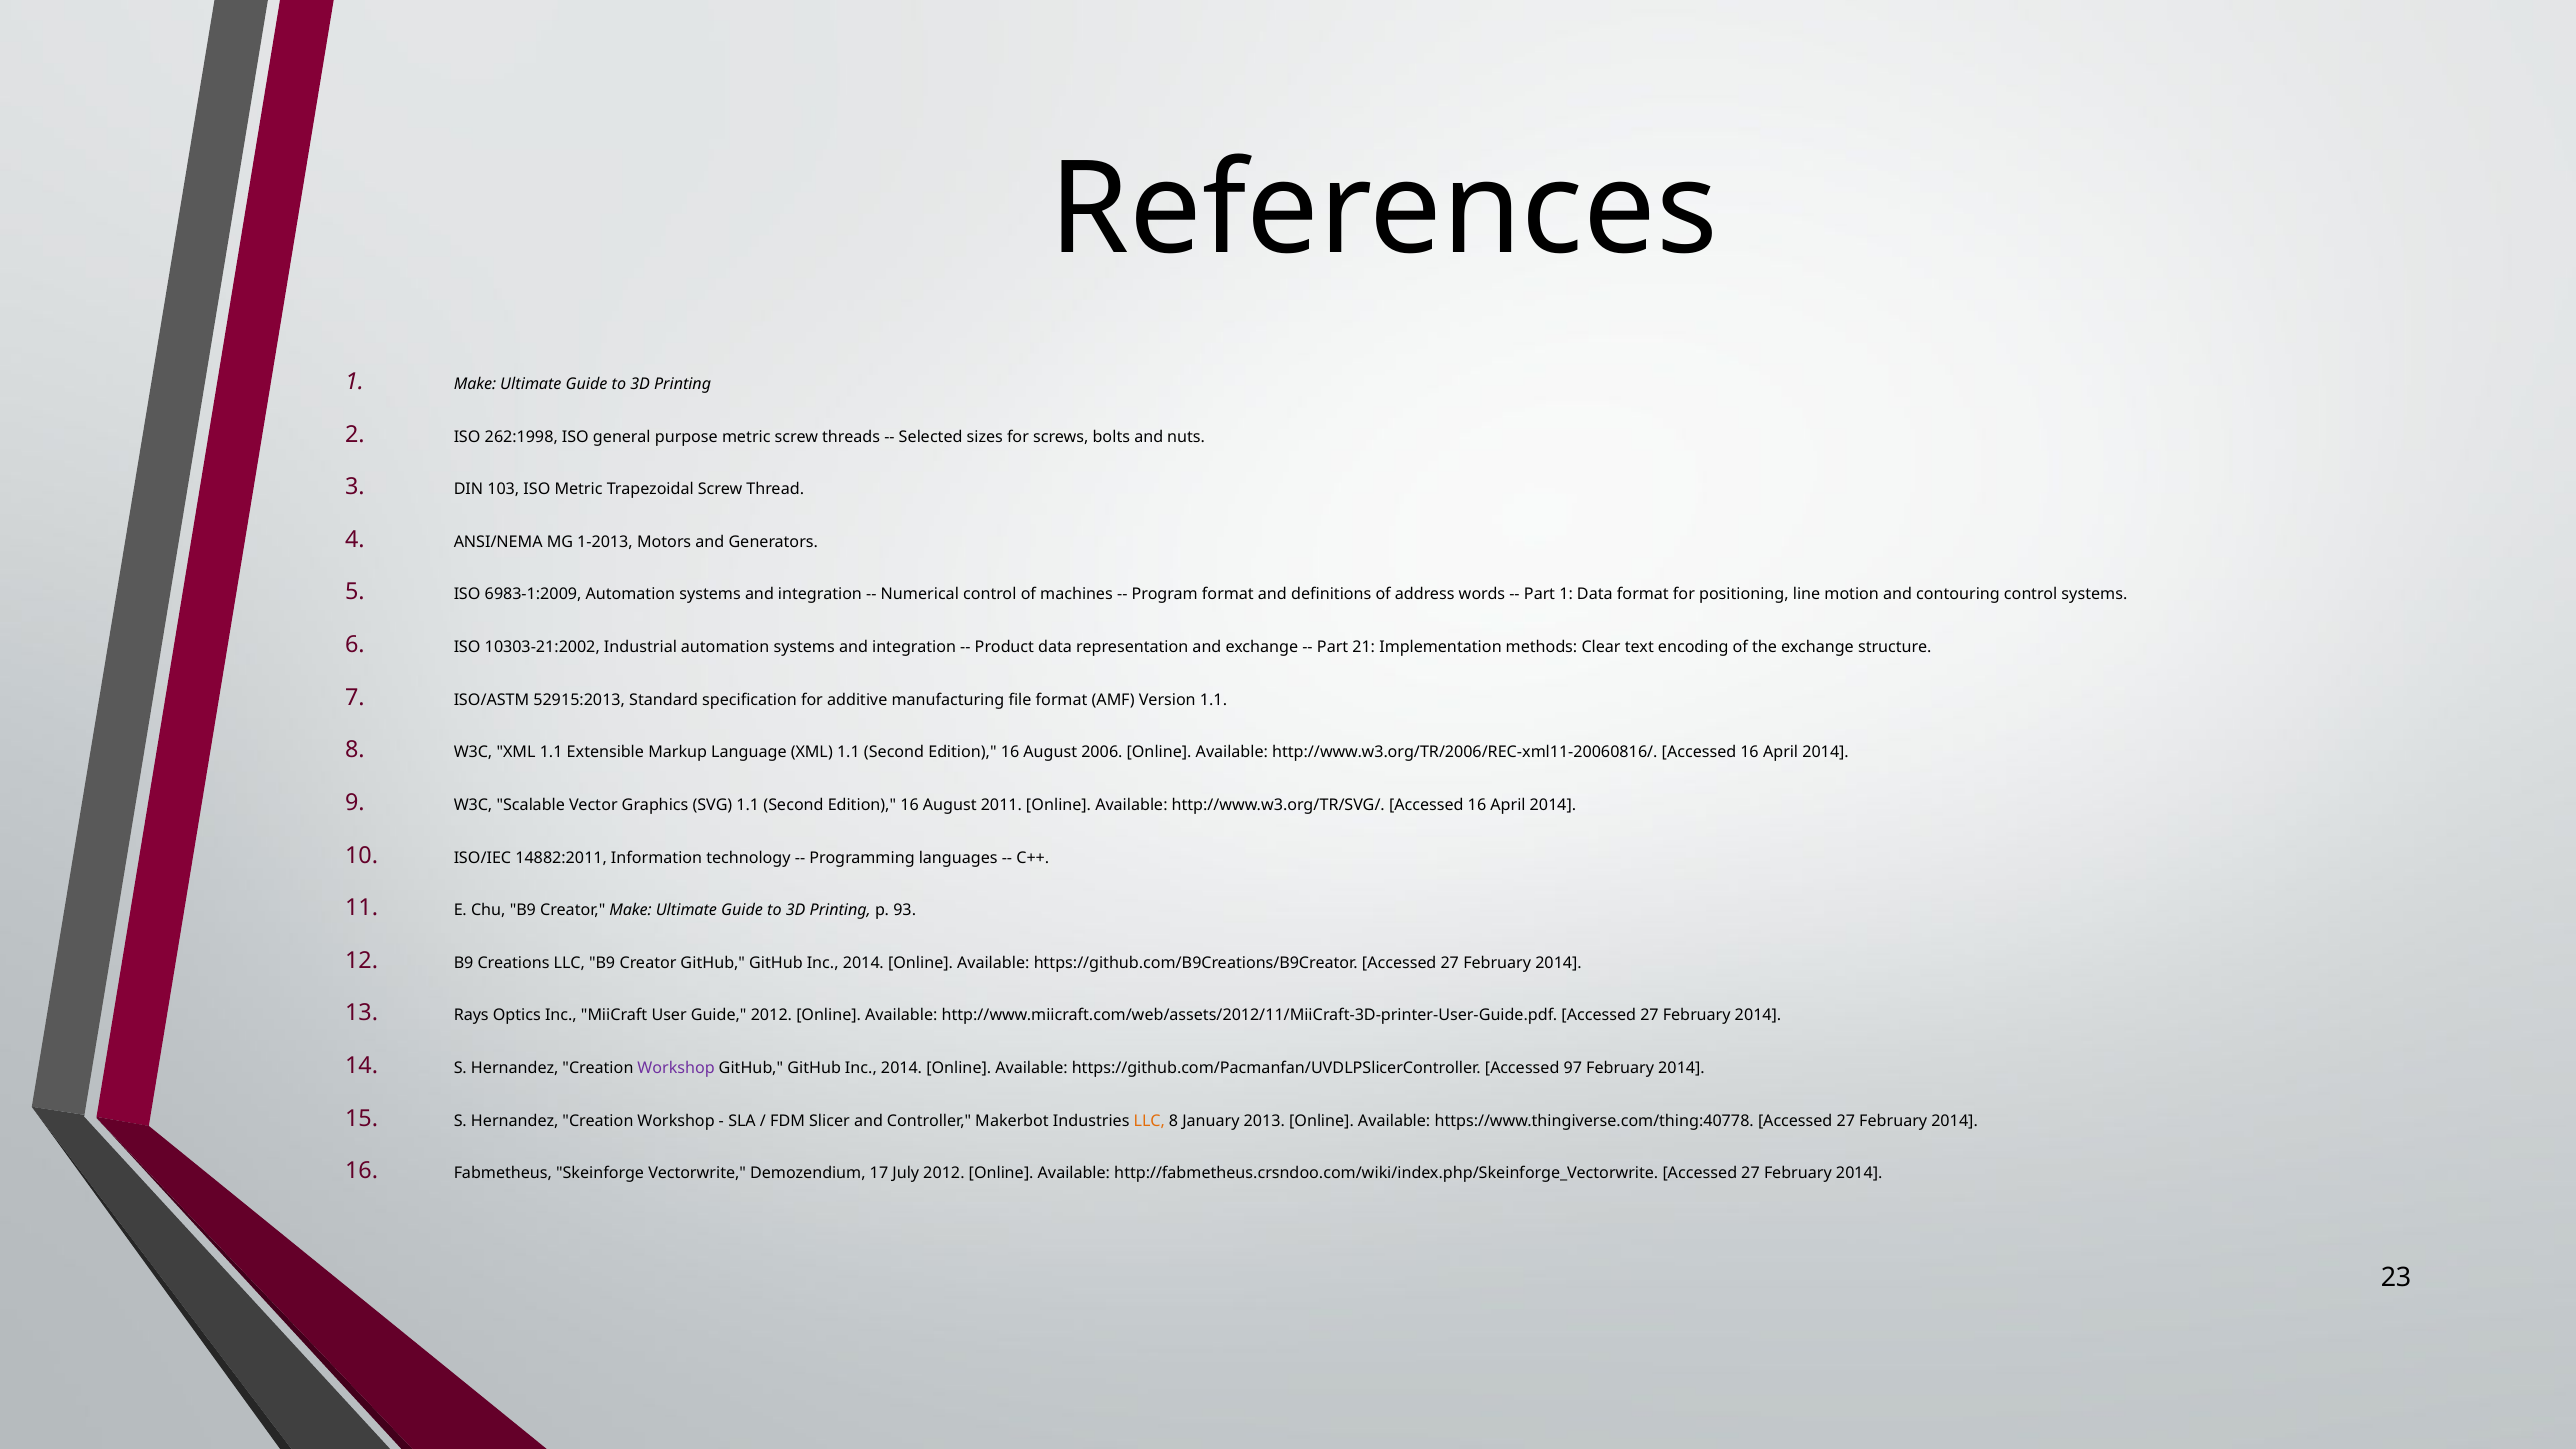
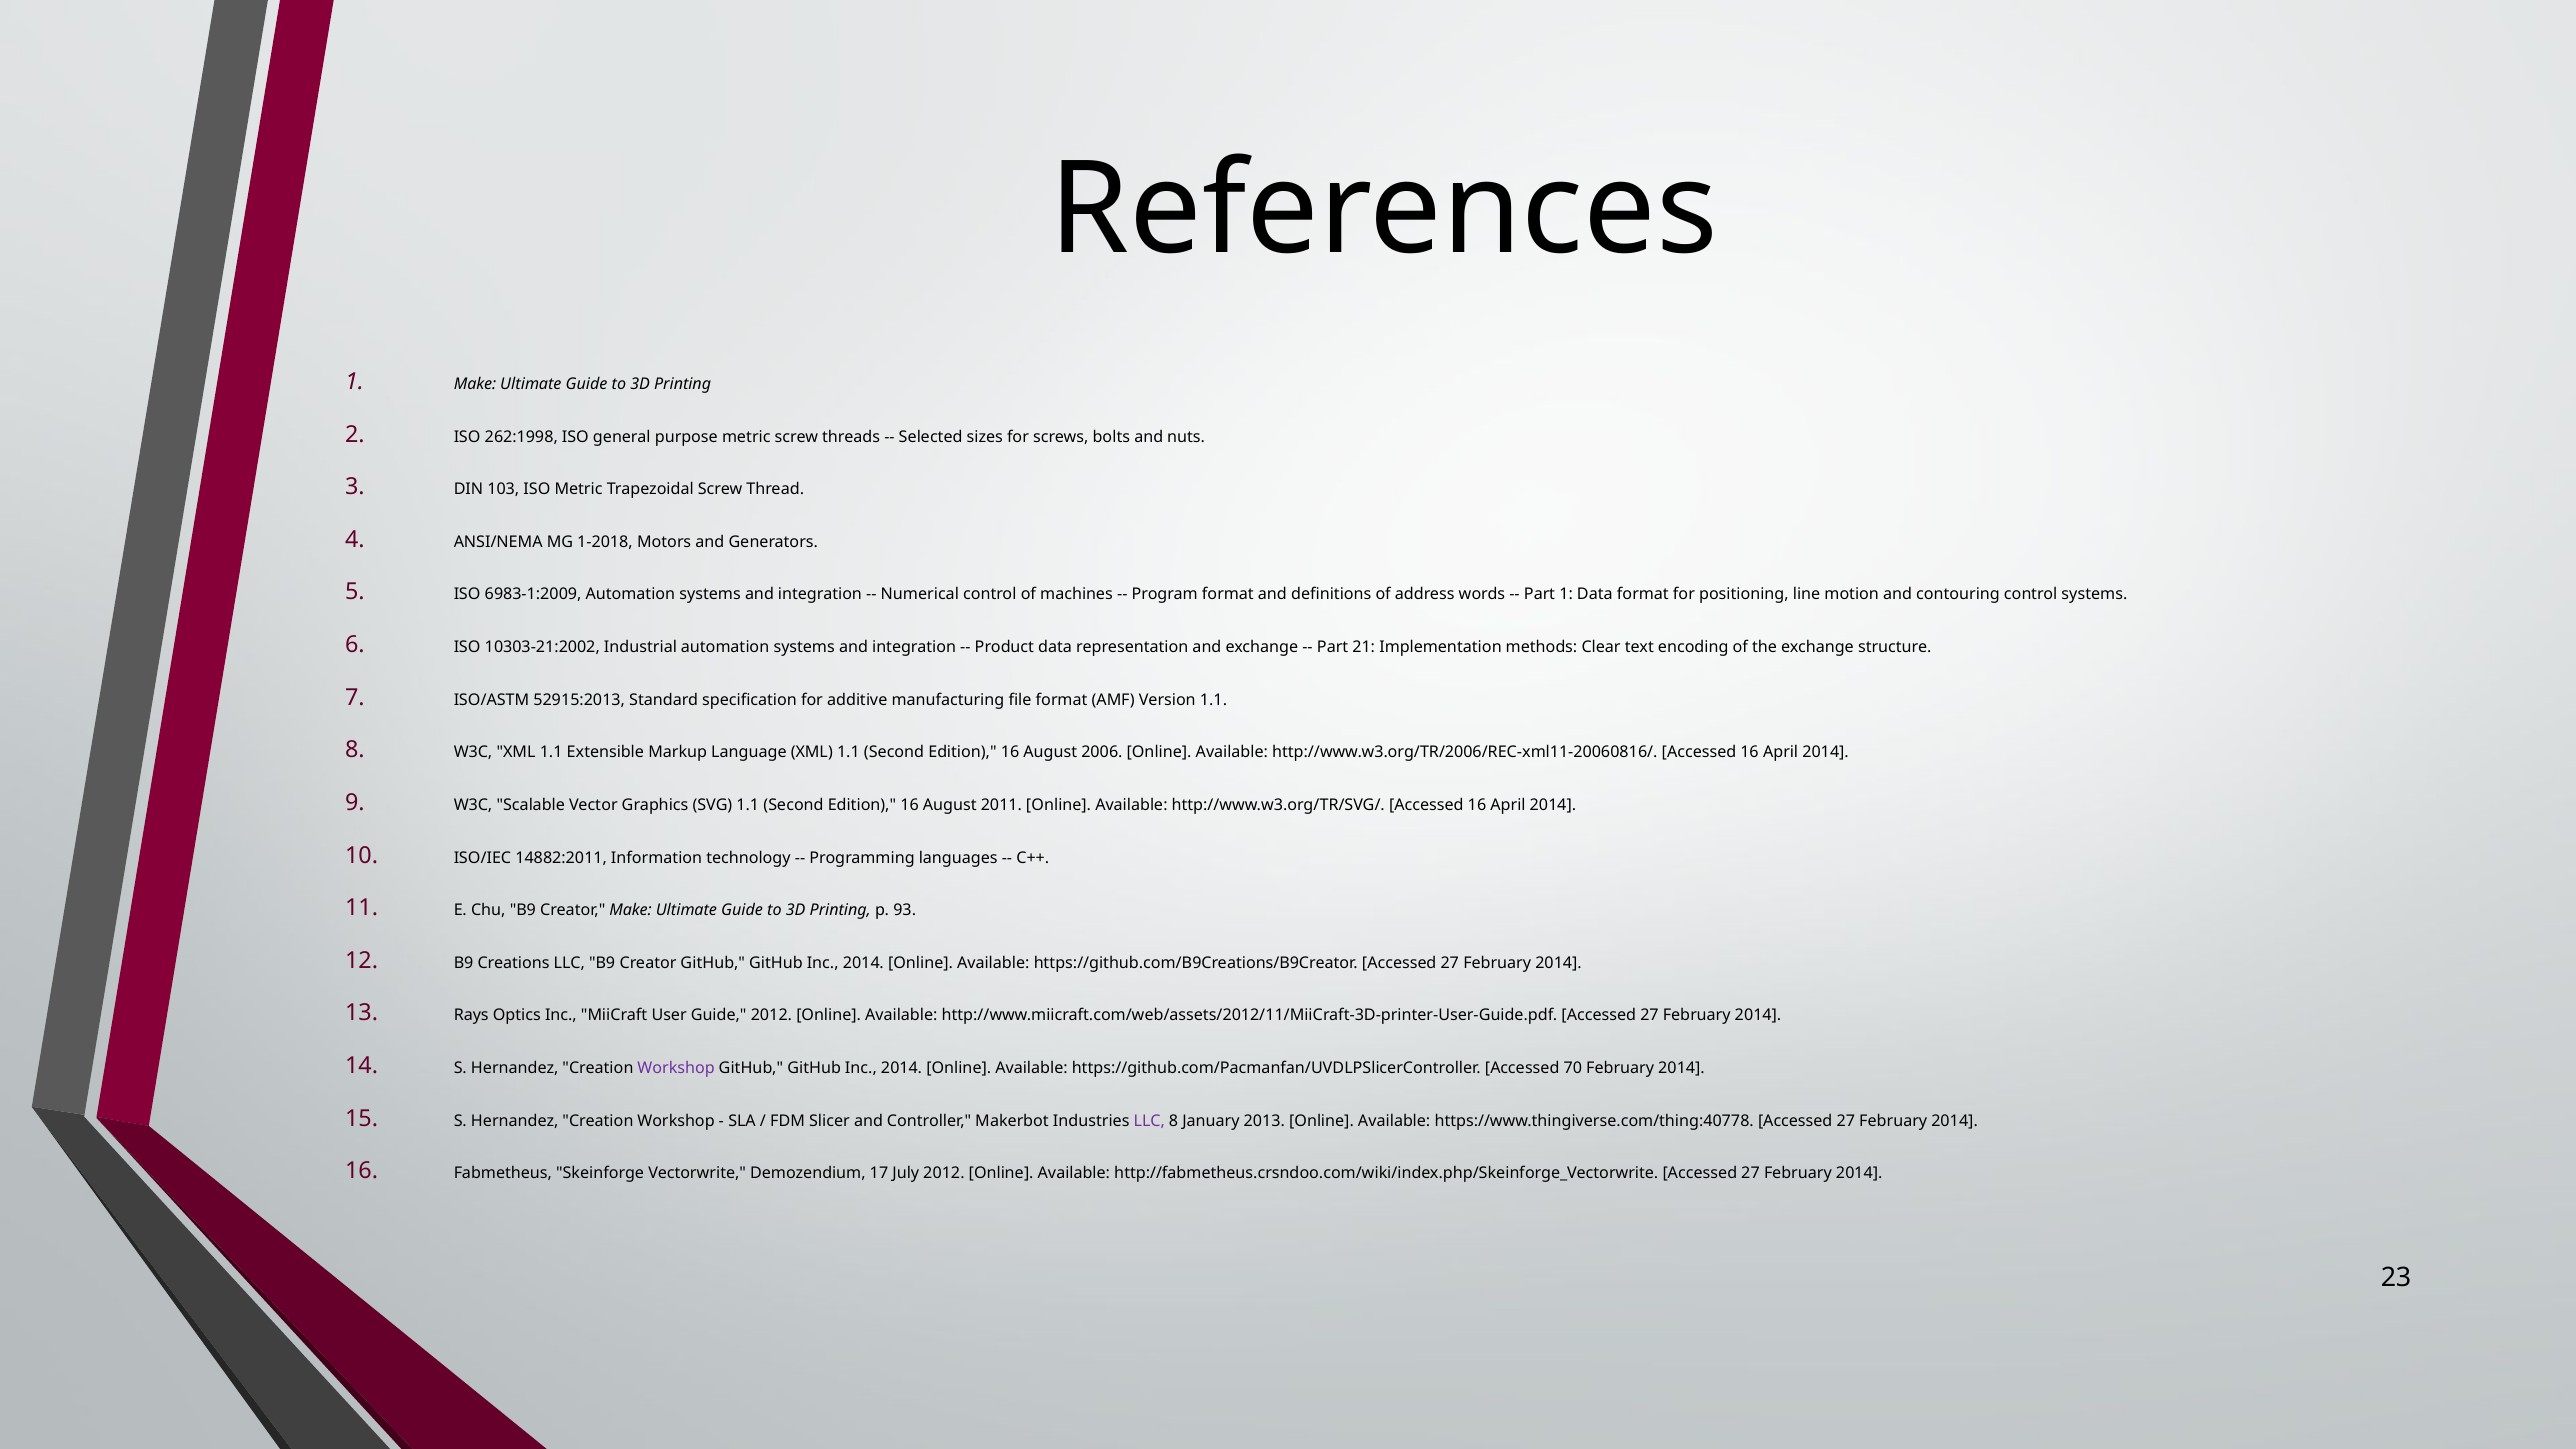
1-2013: 1-2013 -> 1-2018
97: 97 -> 70
LLC at (1149, 1121) colour: orange -> purple
